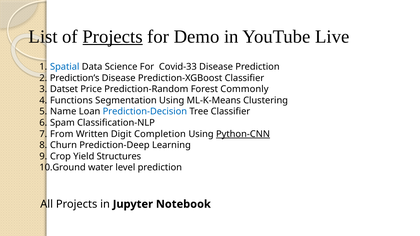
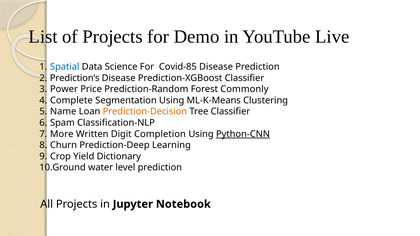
Projects at (113, 37) underline: present -> none
Covid-33: Covid-33 -> Covid-85
Datset: Datset -> Power
Functions: Functions -> Complete
Prediction-Decision colour: blue -> orange
From: From -> More
Structures: Structures -> Dictionary
